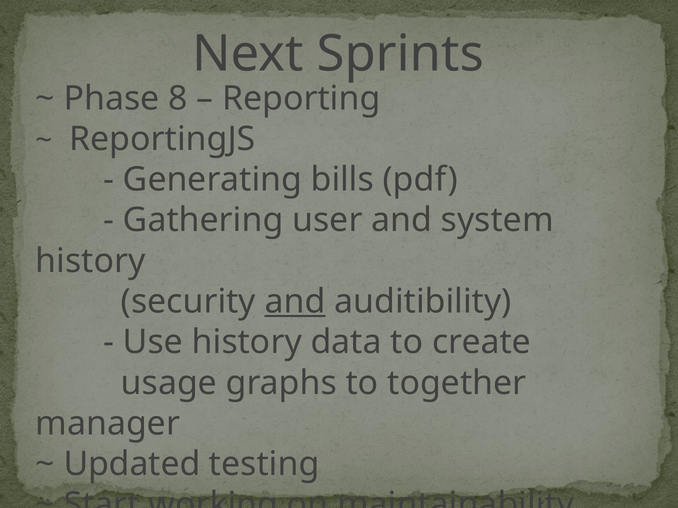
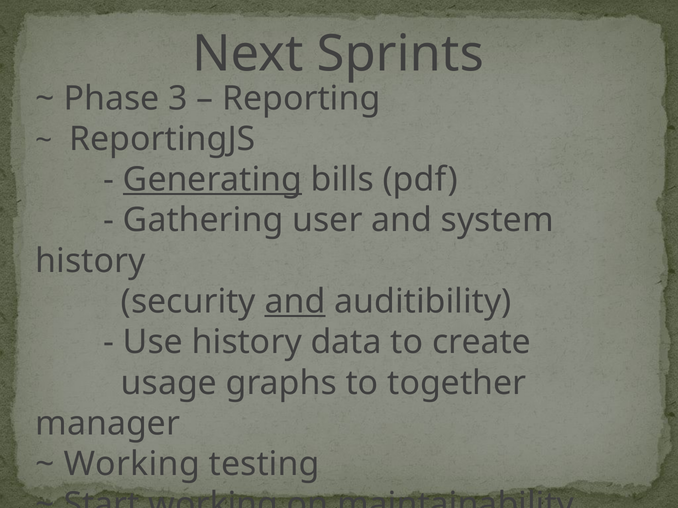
8: 8 -> 3
Generating underline: none -> present
Updated at (132, 465): Updated -> Working
